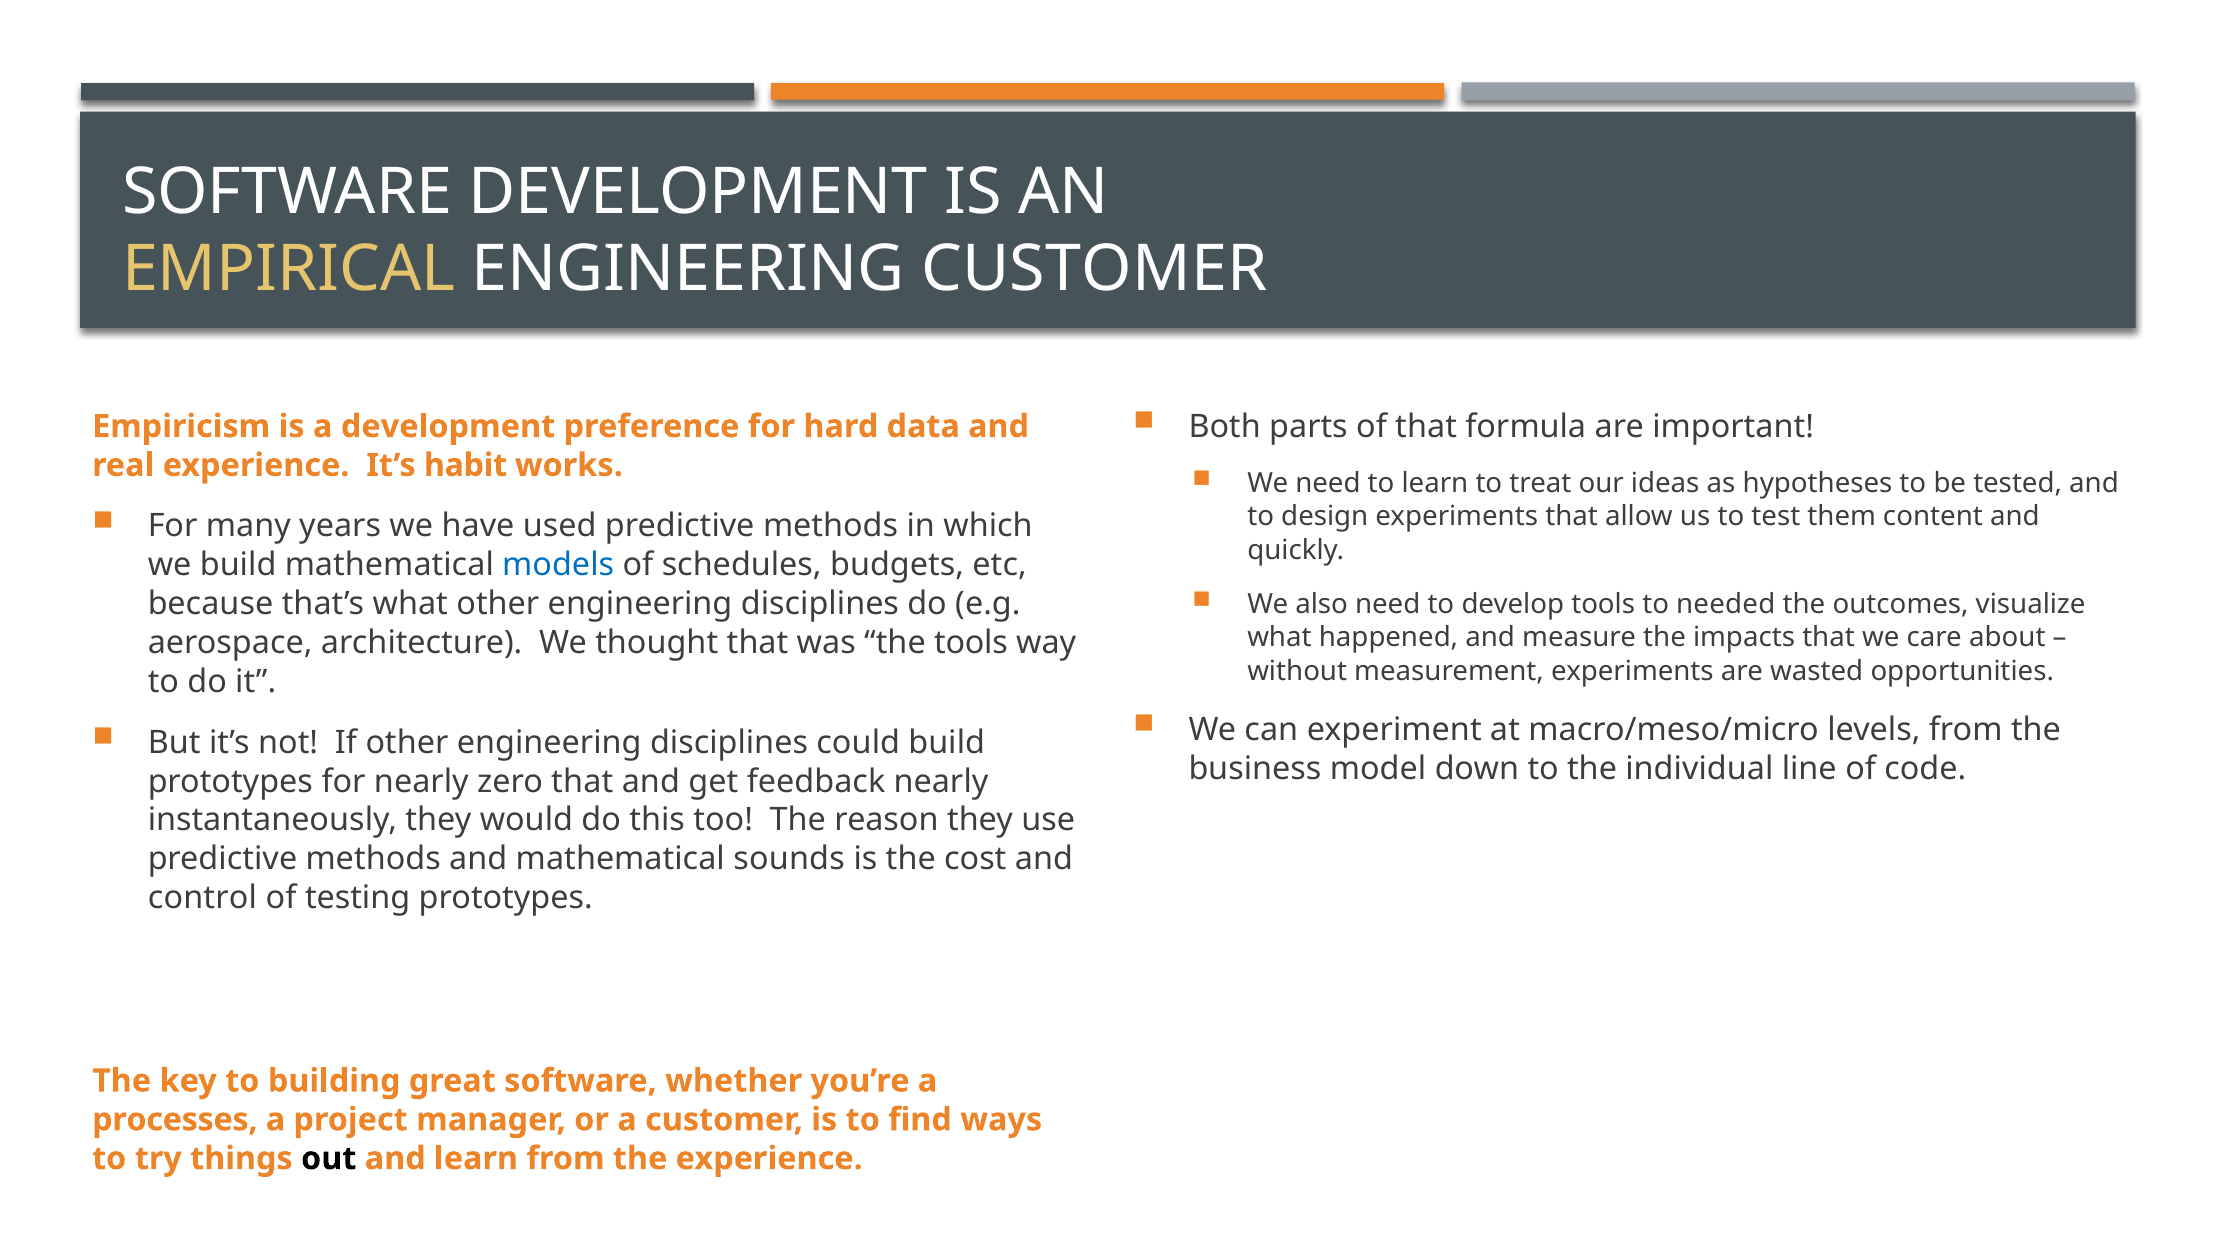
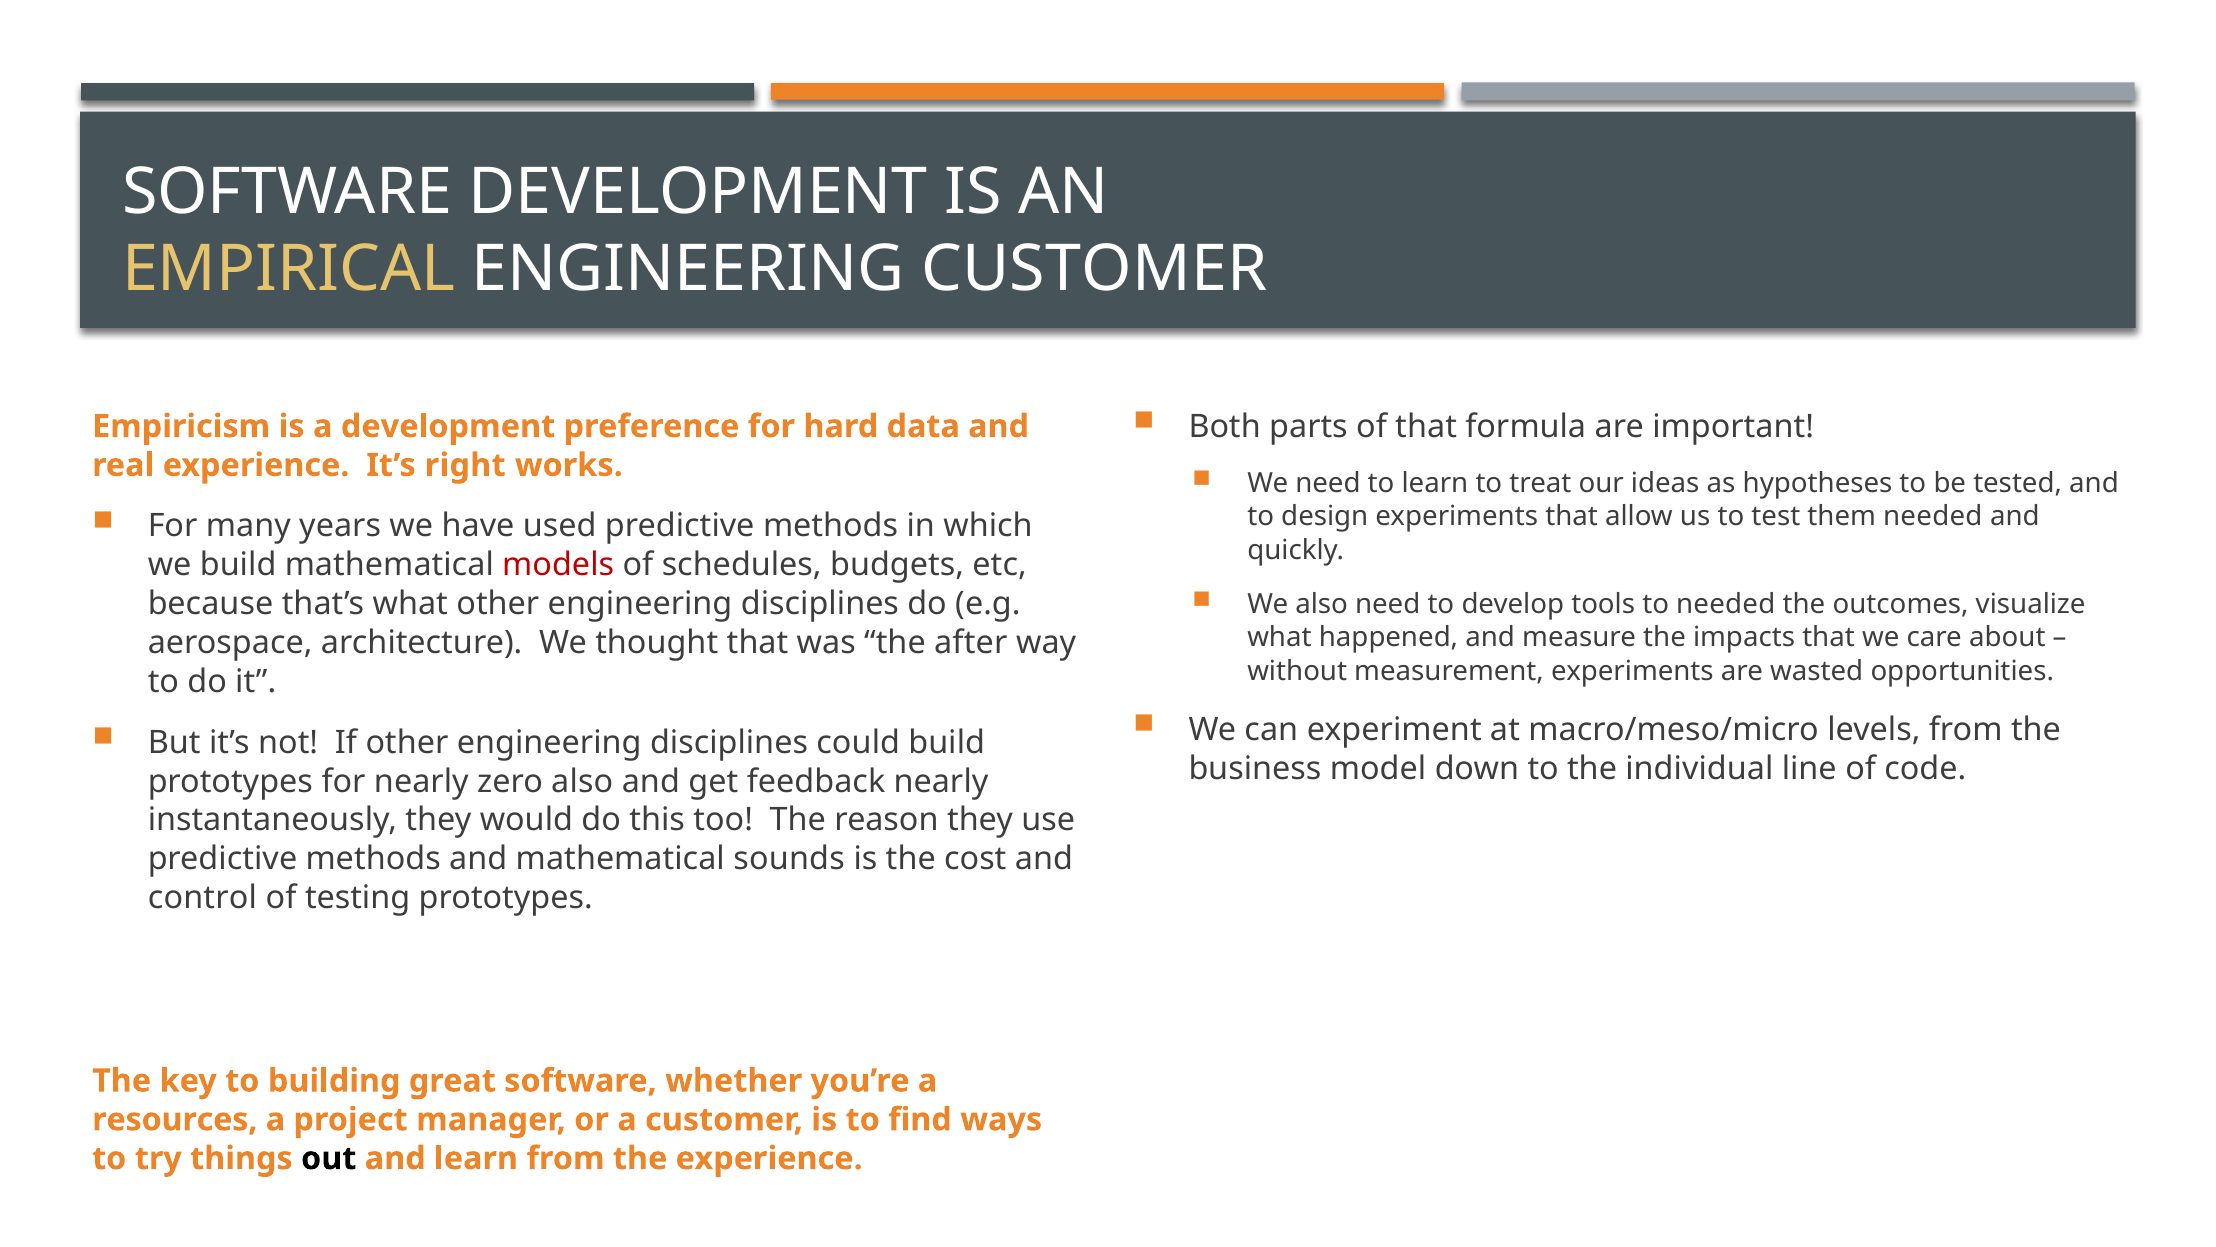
habit: habit -> right
them content: content -> needed
models colour: blue -> red
the tools: tools -> after
zero that: that -> also
processes: processes -> resources
